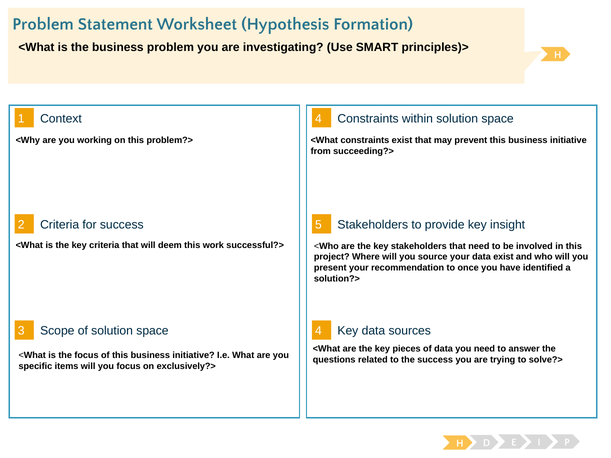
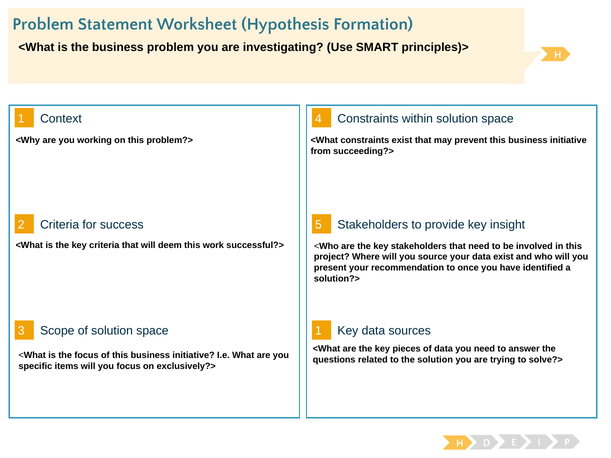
3 4: 4 -> 1
the success: success -> solution
